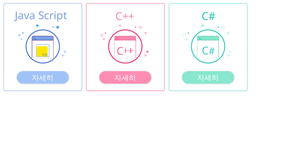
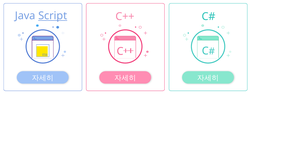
Script underline: none -> present
